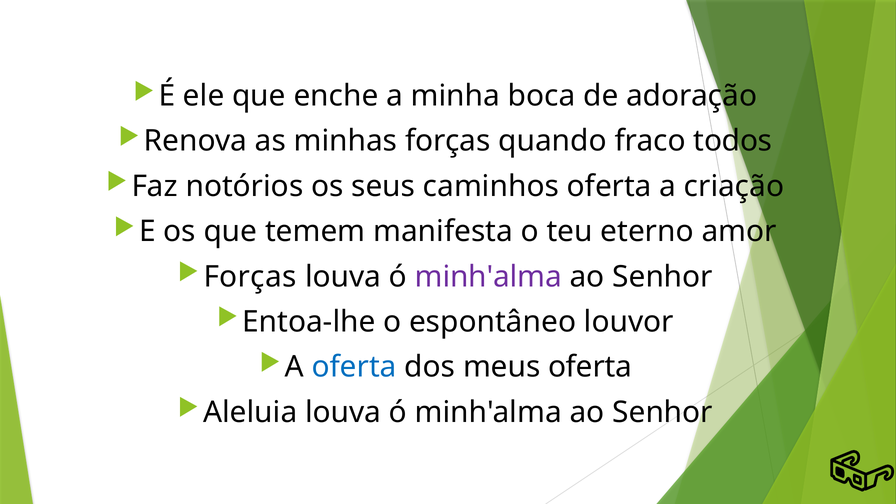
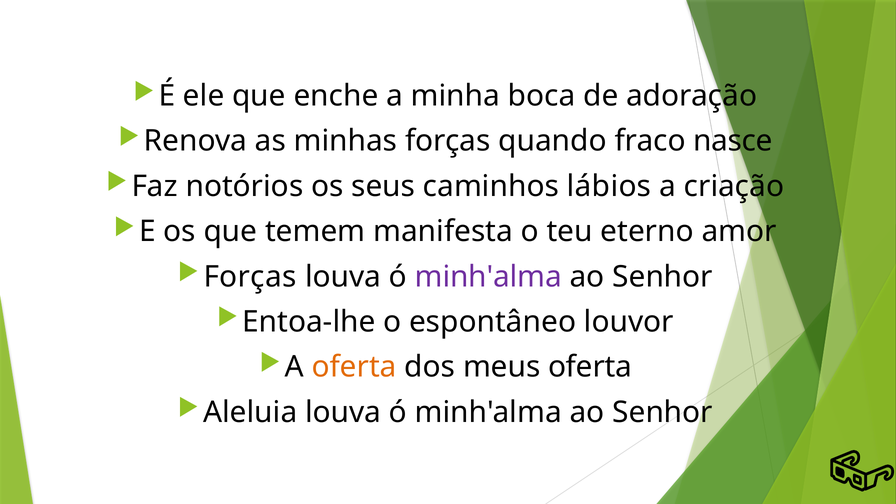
todos: todos -> nasce
caminhos oferta: oferta -> lábios
oferta at (354, 367) colour: blue -> orange
